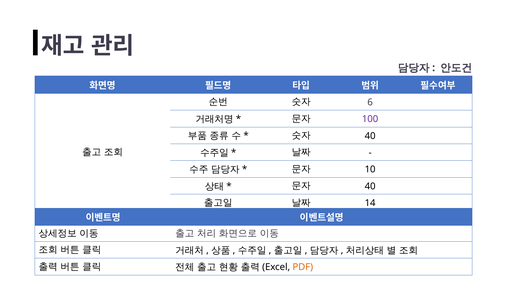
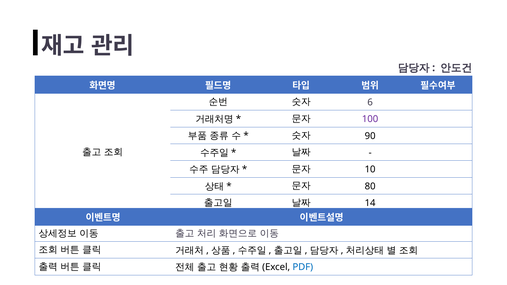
40 at (370, 136): 40 -> 90
40 at (370, 186): 40 -> 80
PDF colour: orange -> blue
